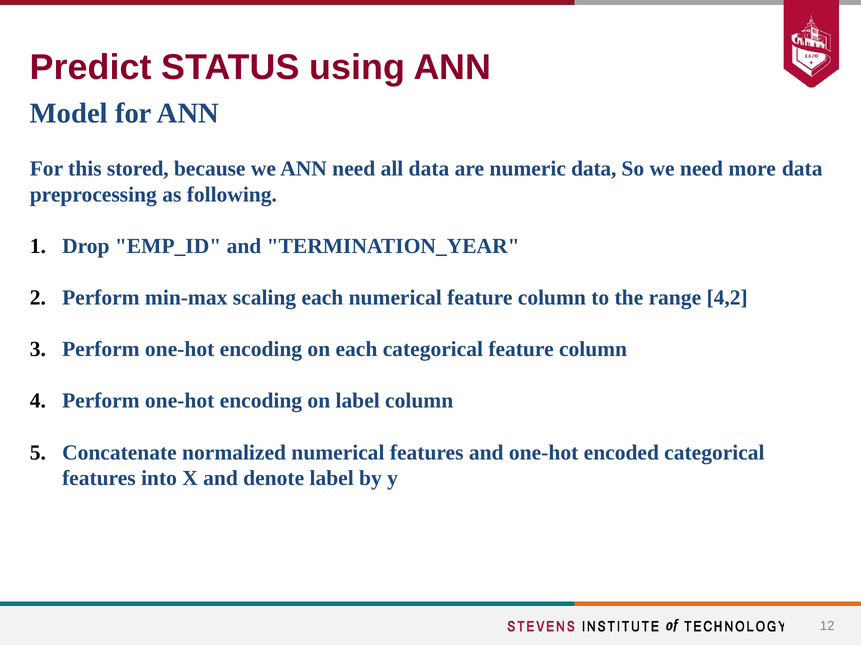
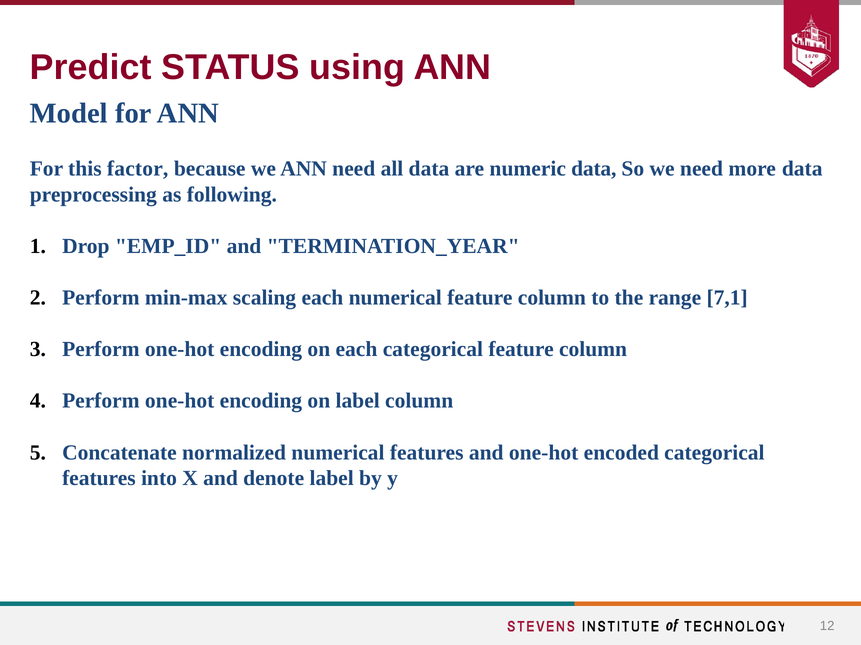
stored: stored -> factor
4,2: 4,2 -> 7,1
